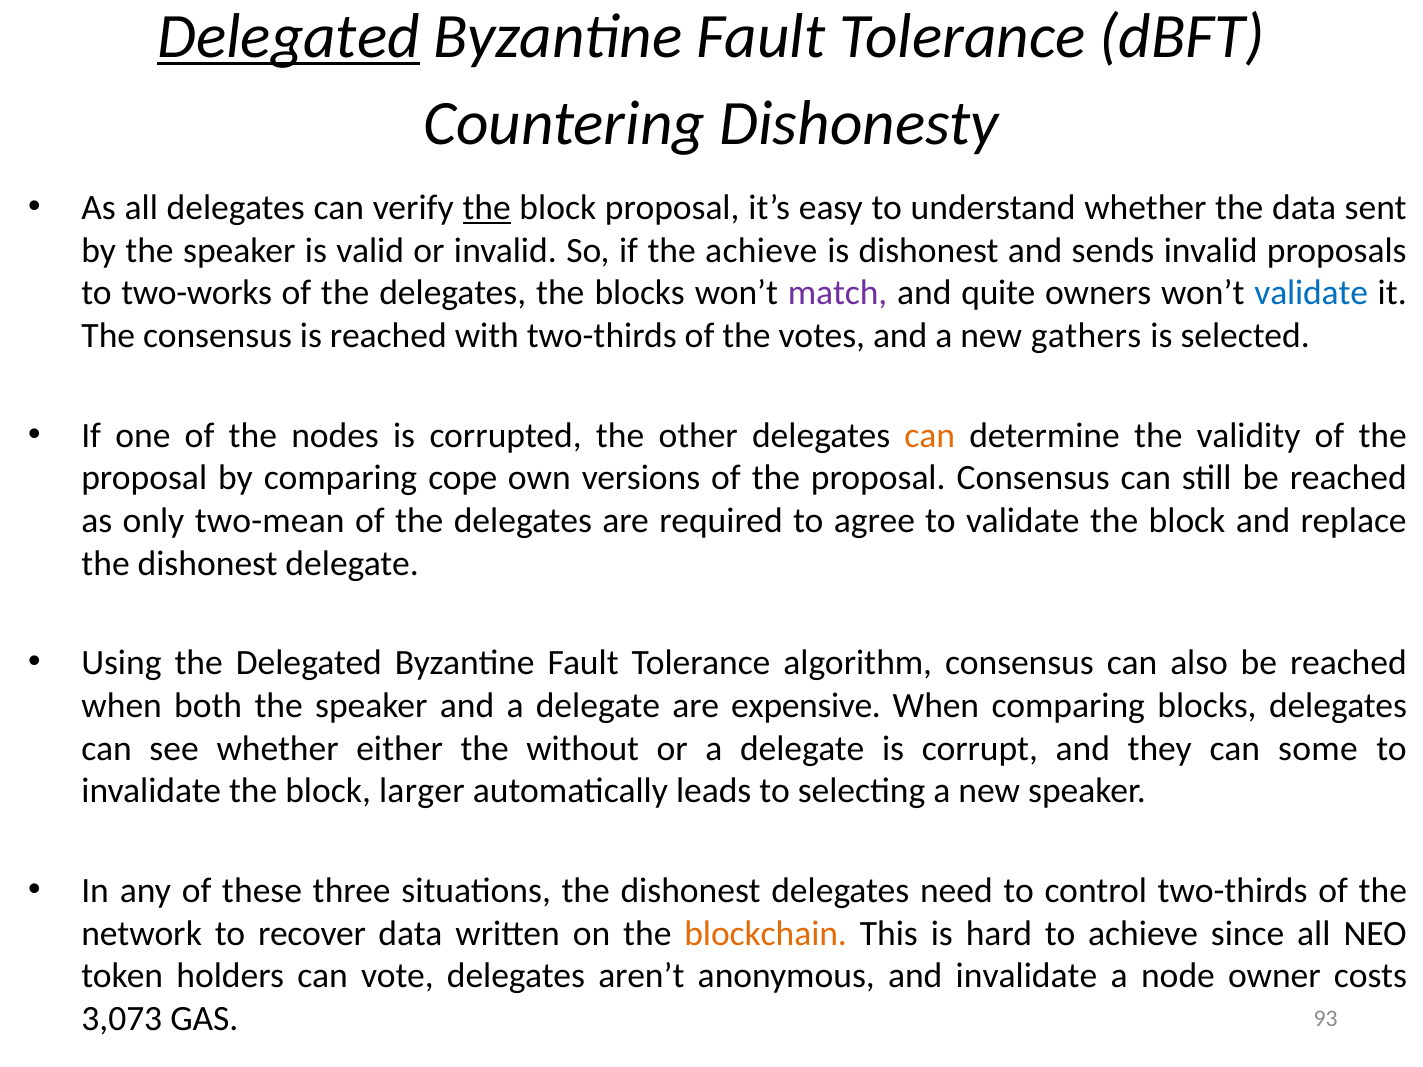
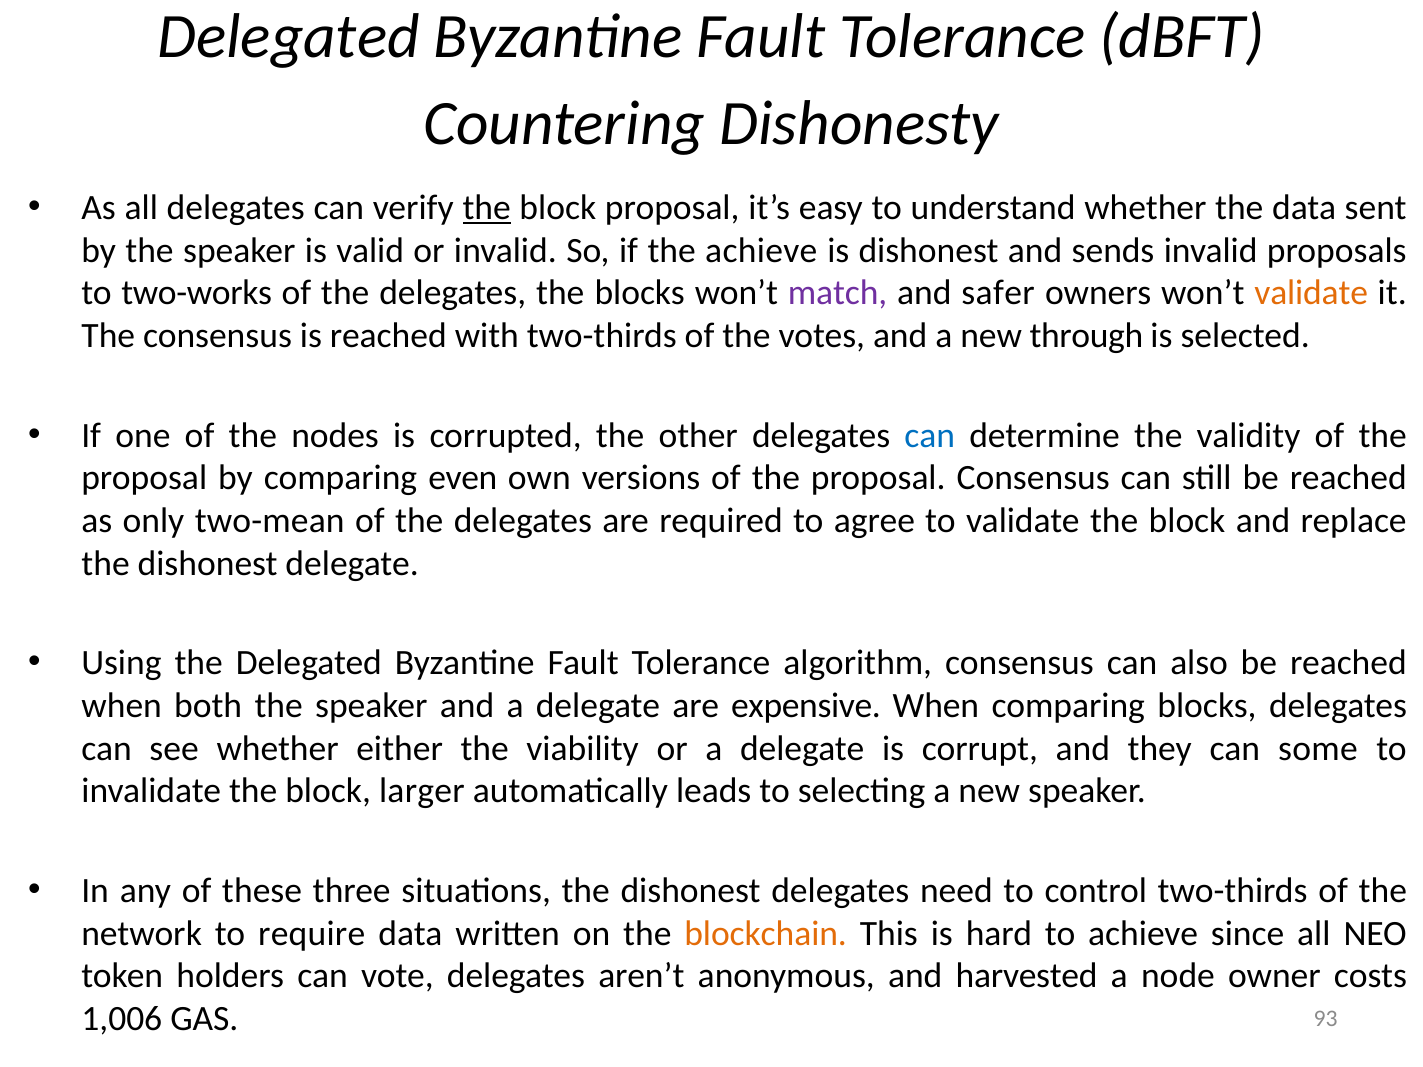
Delegated at (289, 36) underline: present -> none
quite: quite -> safer
validate at (1311, 293) colour: blue -> orange
gathers: gathers -> through
can at (930, 435) colour: orange -> blue
cope: cope -> even
without: without -> viability
recover: recover -> require
and invalidate: invalidate -> harvested
3,073: 3,073 -> 1,006
